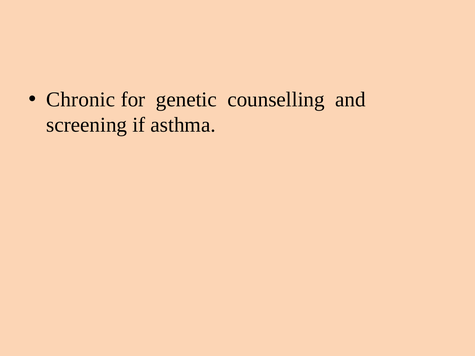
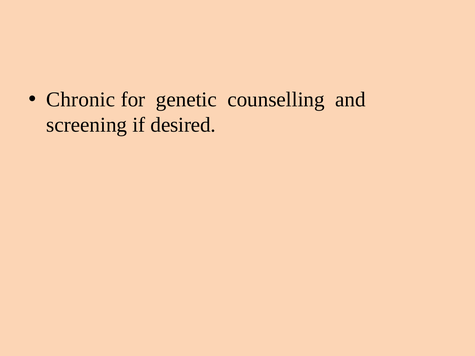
asthma: asthma -> desired
